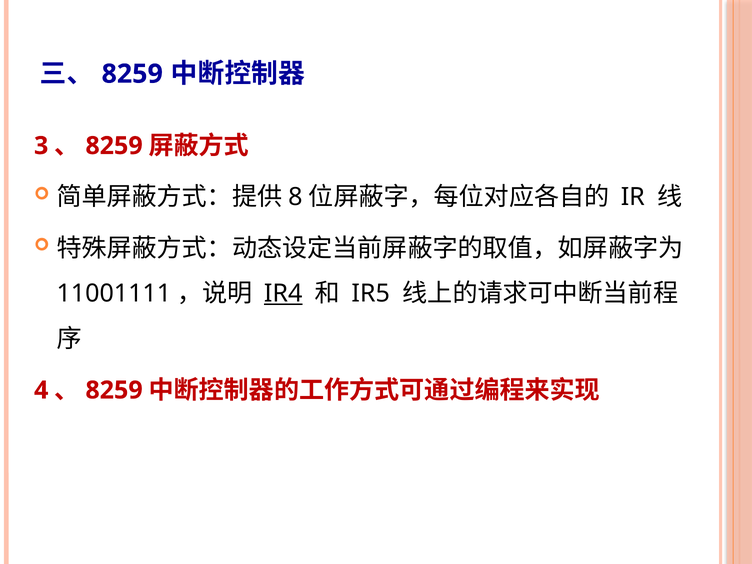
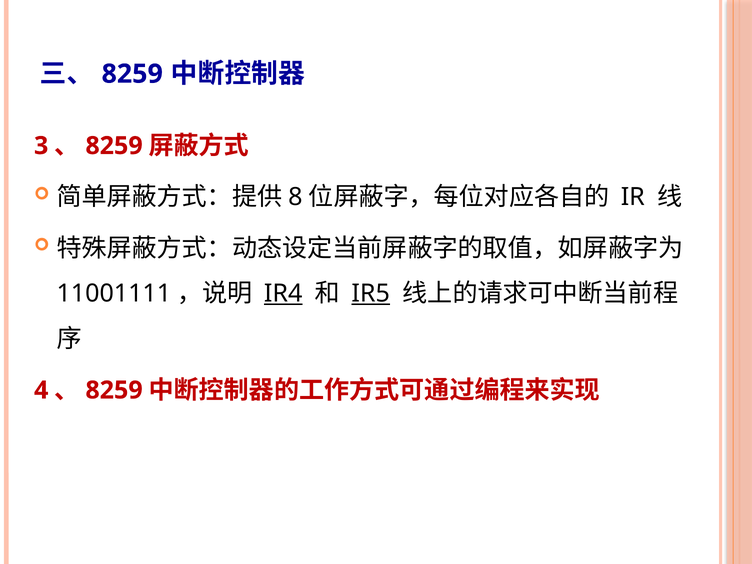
IR5 underline: none -> present
